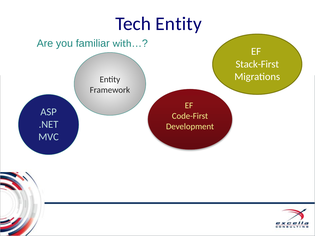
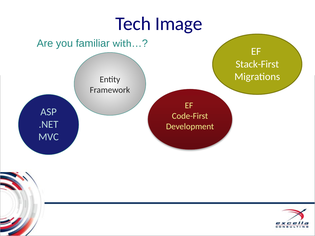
Tech Entity: Entity -> Image
